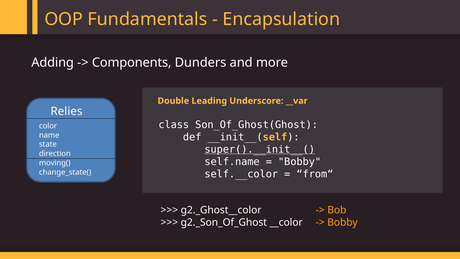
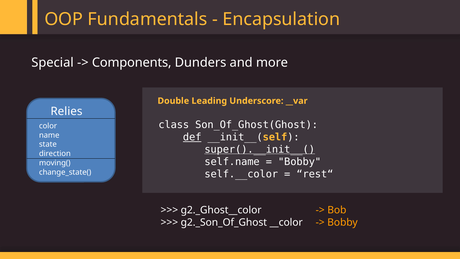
Adding: Adding -> Special
def underline: none -> present
from“: from“ -> rest“
